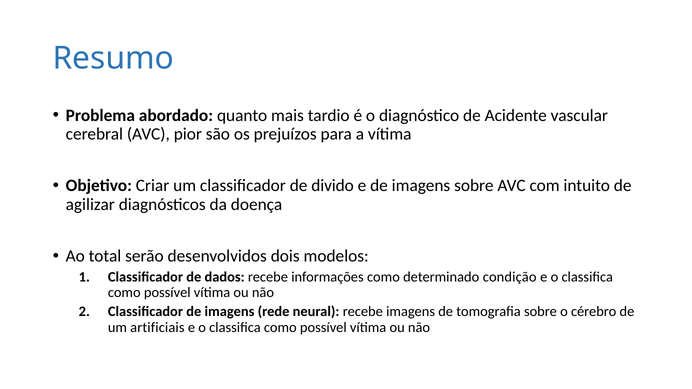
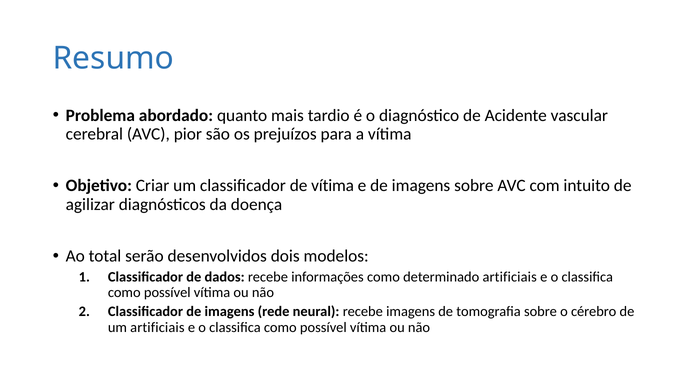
de divido: divido -> vítima
determinado condição: condição -> artificiais
